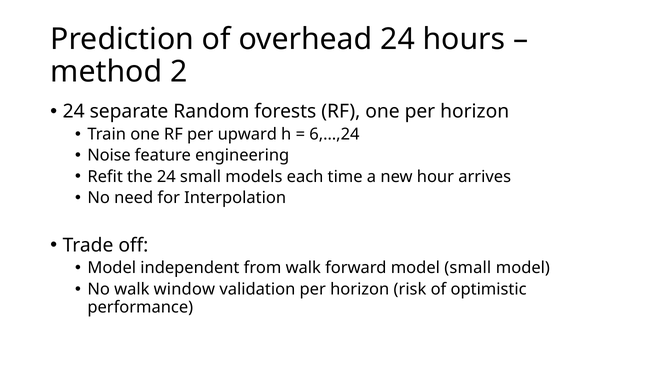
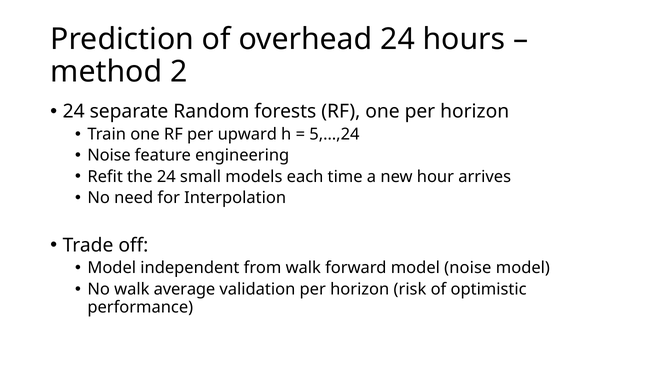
6,…,24: 6,…,24 -> 5,…,24
model small: small -> noise
window: window -> average
